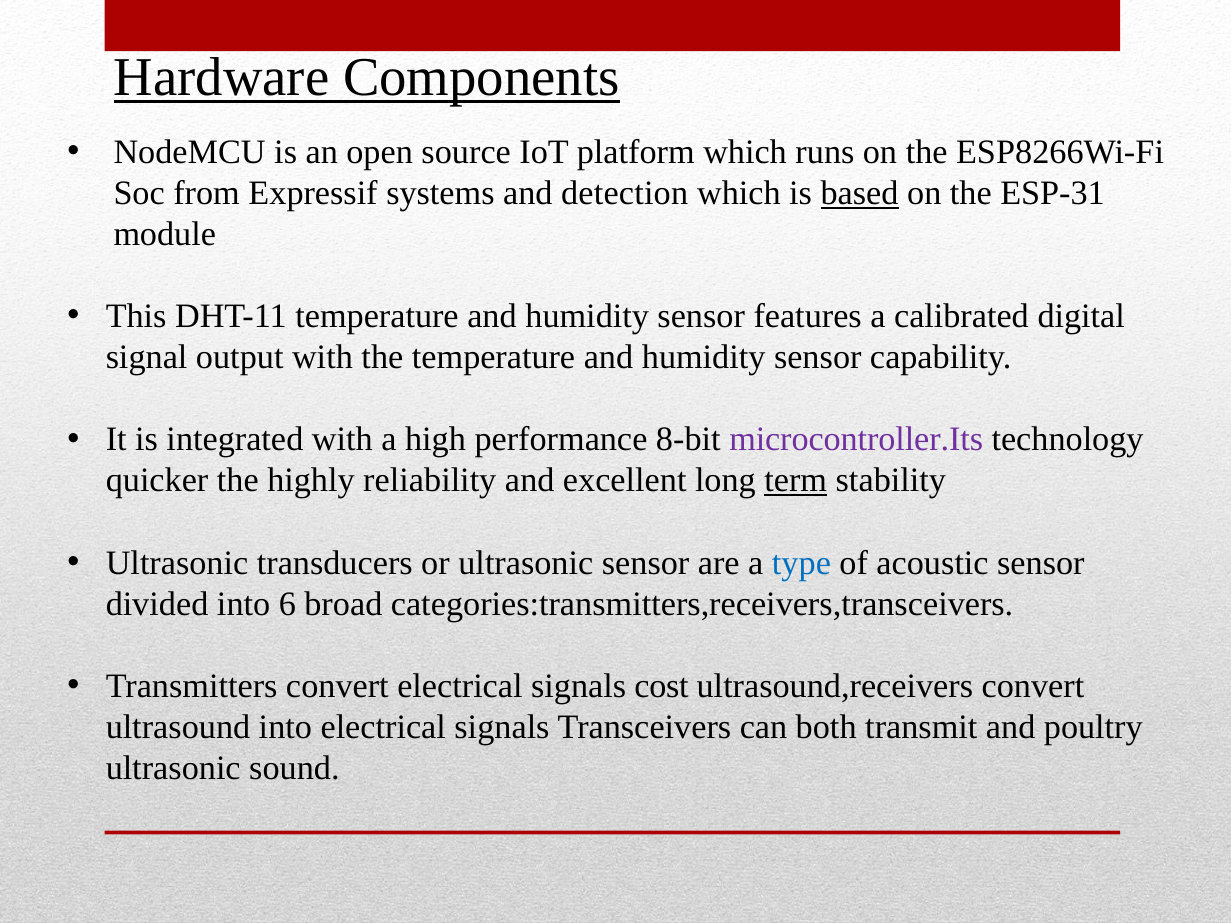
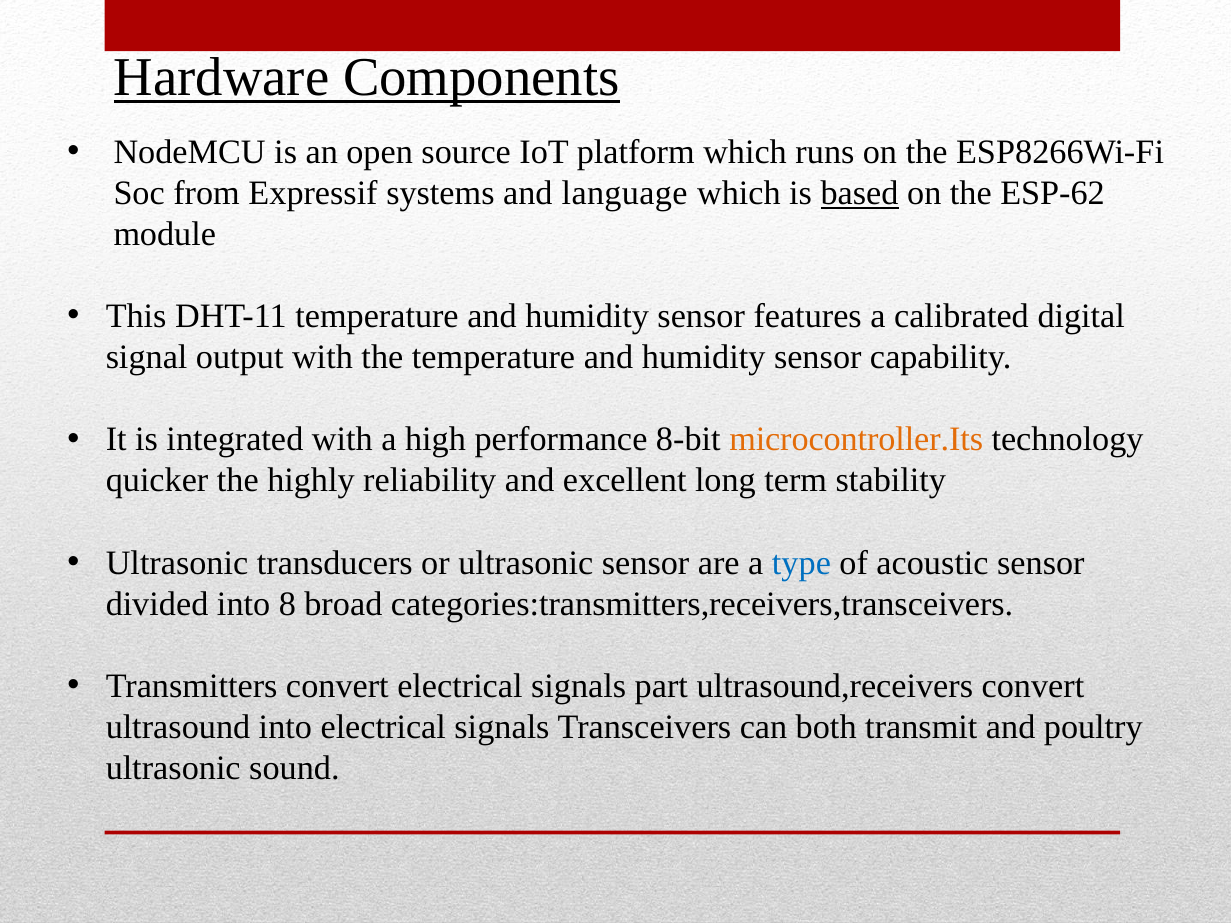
detection: detection -> language
ESP-31: ESP-31 -> ESP-62
microcontroller.Its colour: purple -> orange
term underline: present -> none
6: 6 -> 8
cost: cost -> part
